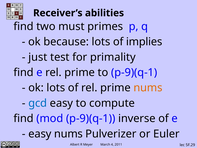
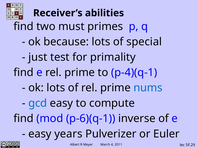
implies: implies -> special
to p-9)(q-1: p-9)(q-1 -> p-4)(q-1
nums at (148, 88) colour: orange -> blue
mod p-9)(q-1: p-9)(q-1 -> p-6)(q-1
easy nums: nums -> years
